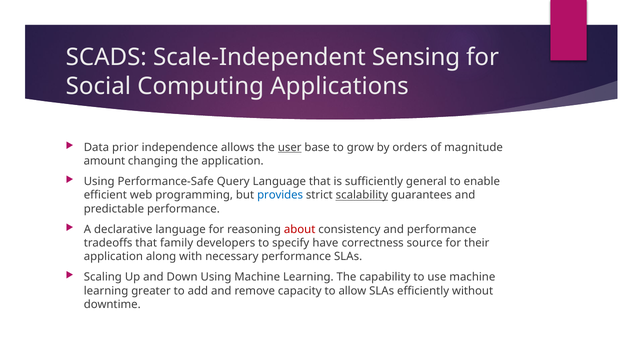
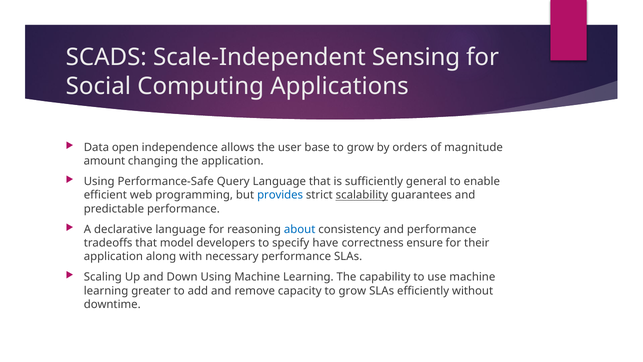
prior: prior -> open
user underline: present -> none
about colour: red -> blue
family: family -> model
source: source -> ensure
capacity to allow: allow -> grow
